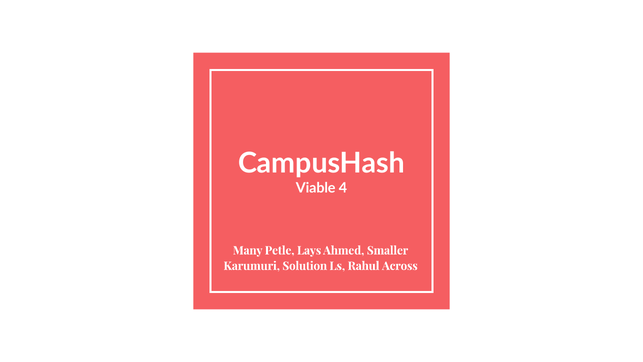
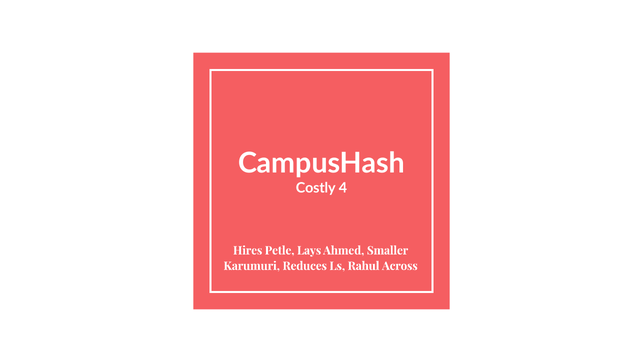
Viable: Viable -> Costly
Many: Many -> Hires
Solution: Solution -> Reduces
